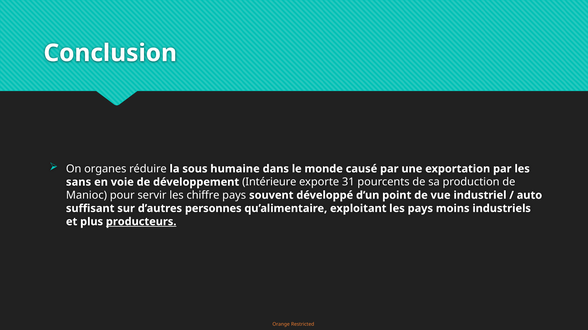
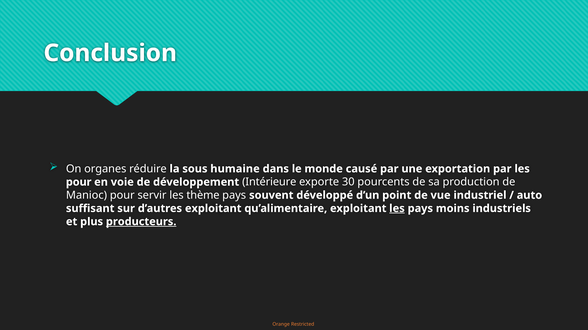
sans at (79, 182): sans -> pour
31: 31 -> 30
chiffre: chiffre -> thème
d’autres personnes: personnes -> exploitant
les at (397, 209) underline: none -> present
